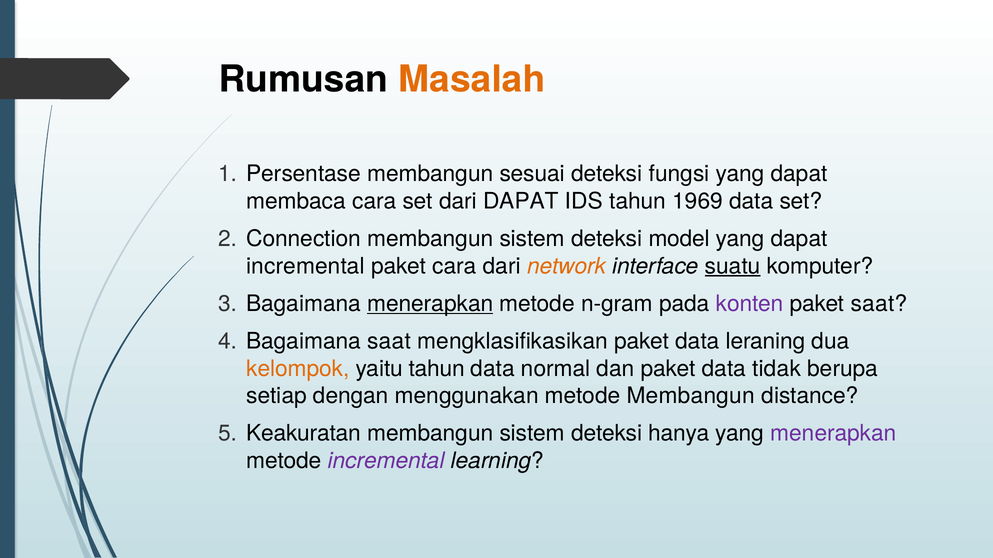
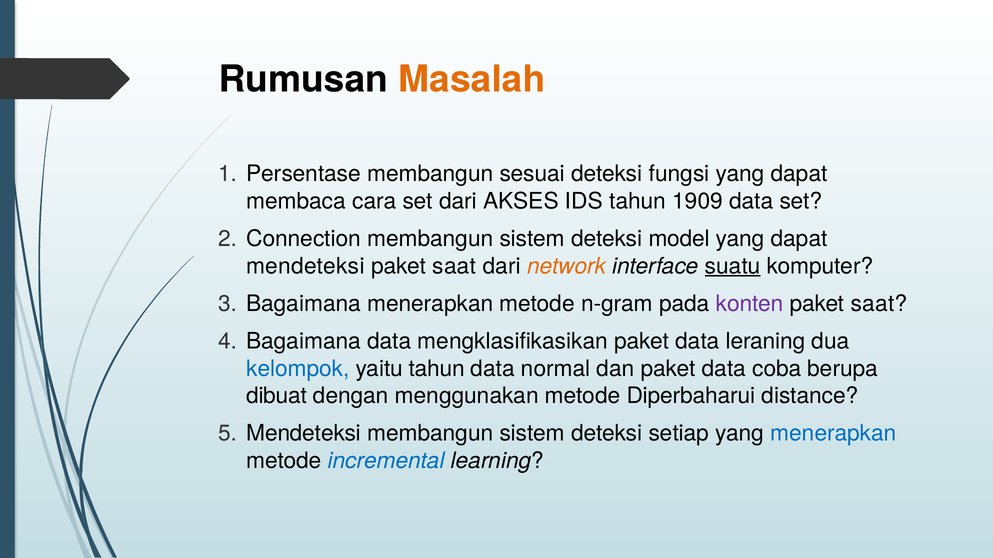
dari DAPAT: DAPAT -> AKSES
1969: 1969 -> 1909
incremental at (305, 266): incremental -> mendeteksi
cara at (454, 266): cara -> saat
menerapkan at (430, 304) underline: present -> none
Bagaimana saat: saat -> data
kelompok colour: orange -> blue
tidak: tidak -> coba
setiap: setiap -> dibuat
metode Membangun: Membangun -> Diperbaharui
Keakuratan at (304, 434): Keakuratan -> Mendeteksi
hanya: hanya -> setiap
menerapkan at (833, 434) colour: purple -> blue
incremental at (386, 461) colour: purple -> blue
